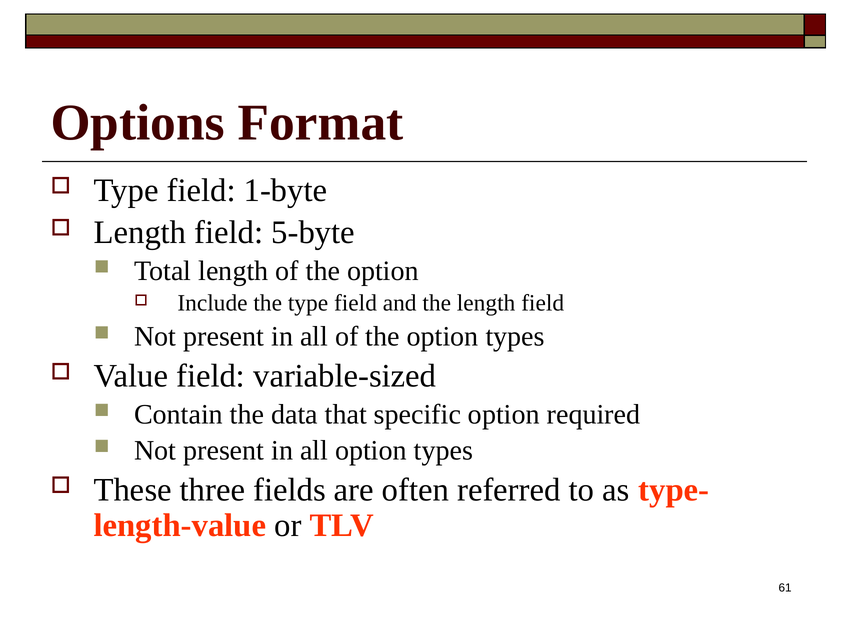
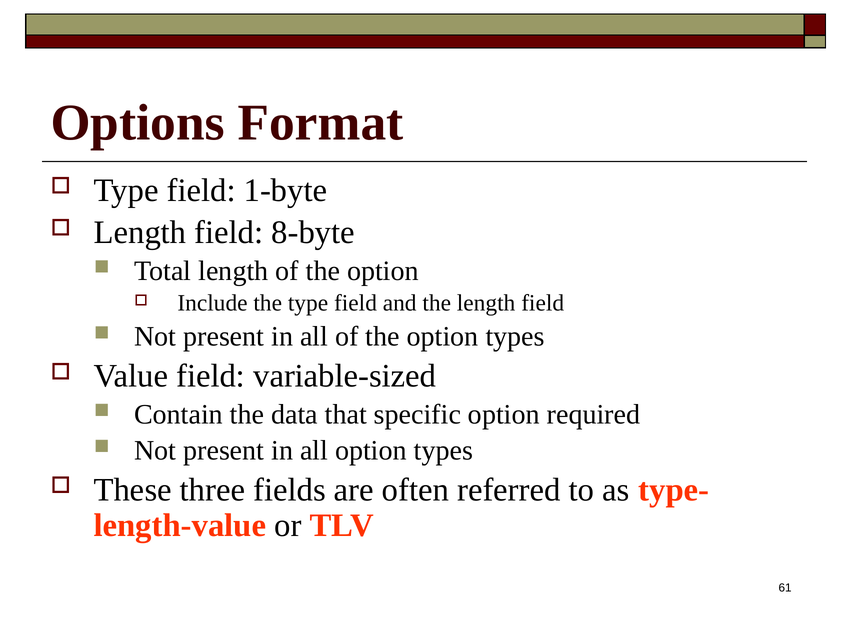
5-byte: 5-byte -> 8-byte
